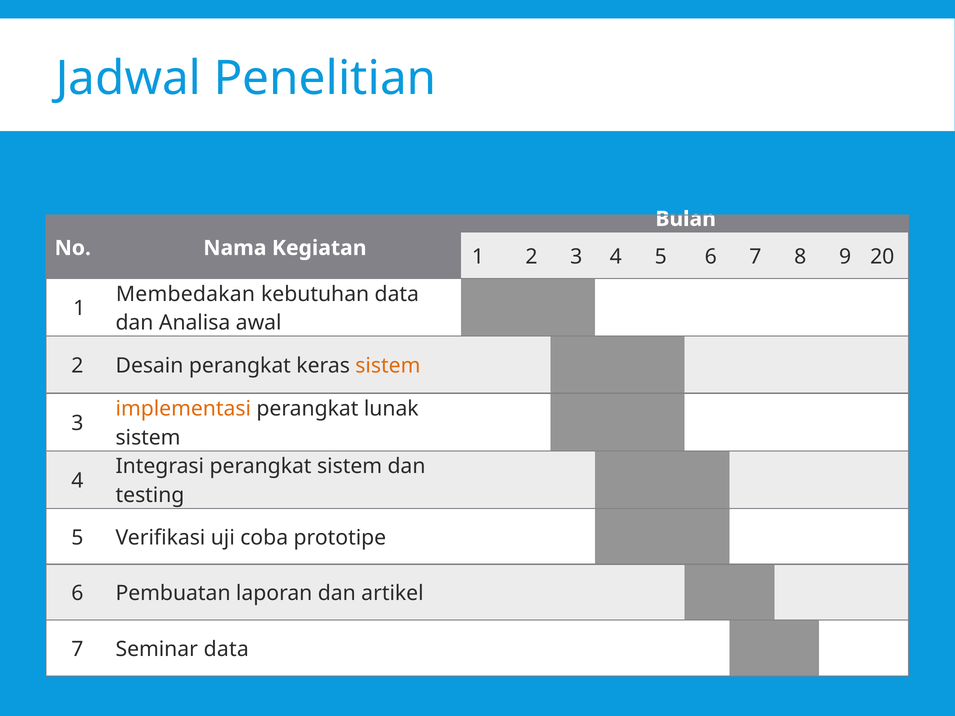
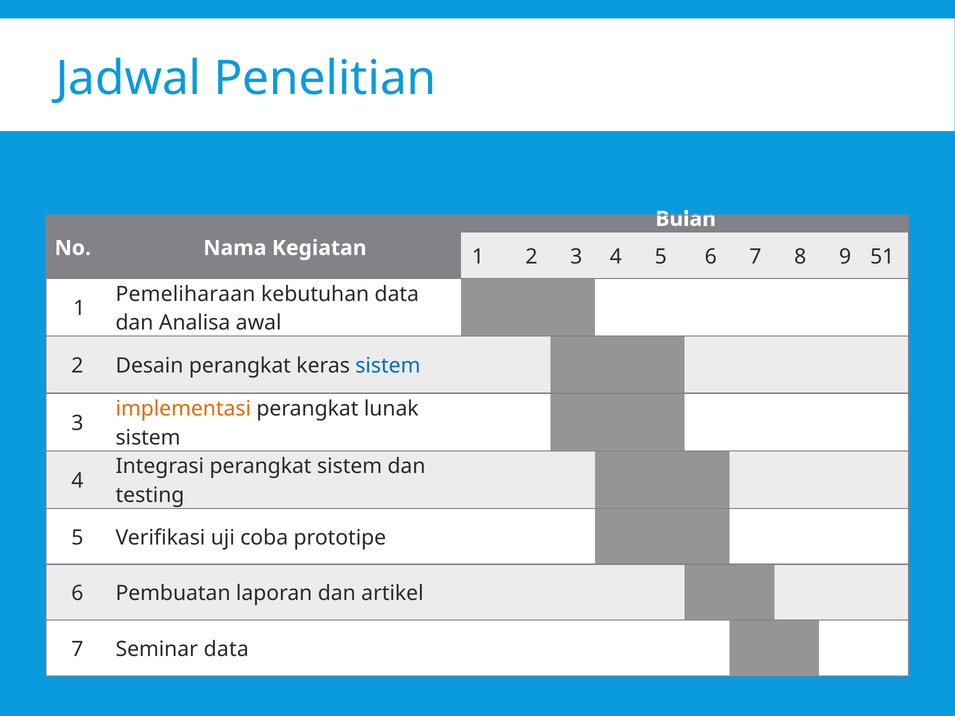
20: 20 -> 51
Membedakan: Membedakan -> Pemeliharaan
sistem at (388, 366) colour: orange -> blue
